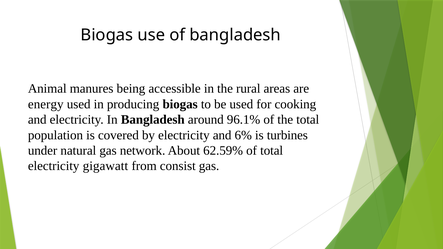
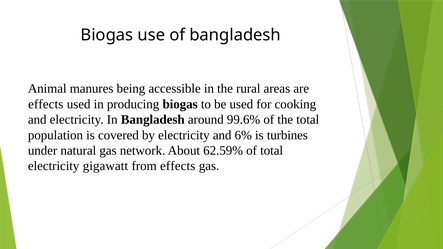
energy at (46, 104): energy -> effects
96.1%: 96.1% -> 99.6%
from consist: consist -> effects
